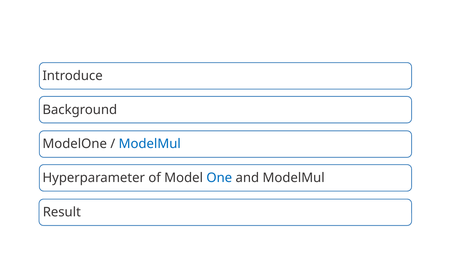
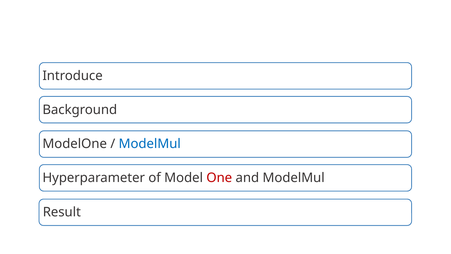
One colour: blue -> red
